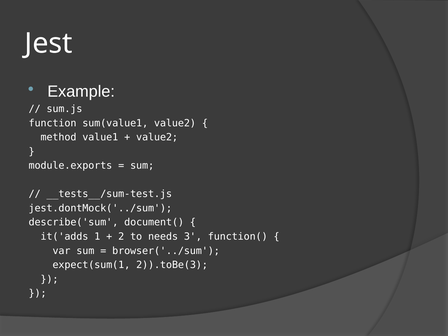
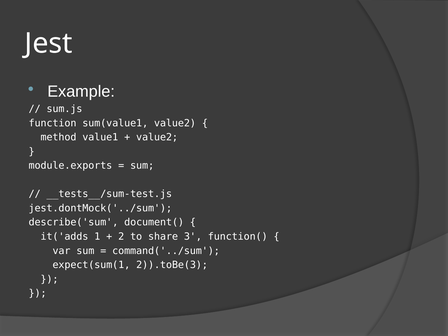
needs: needs -> share
browser('../sum: browser('../sum -> command('../sum
